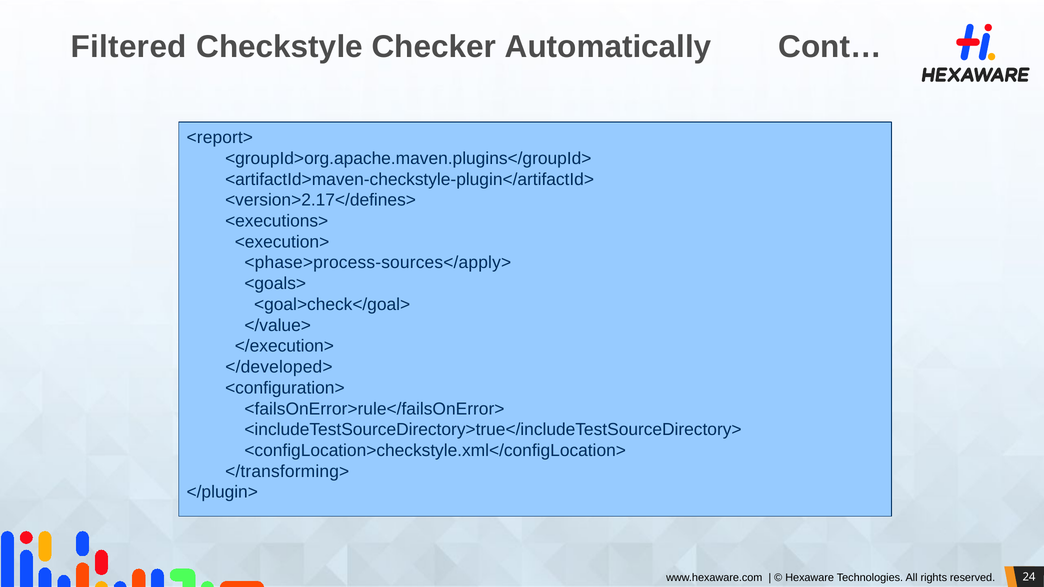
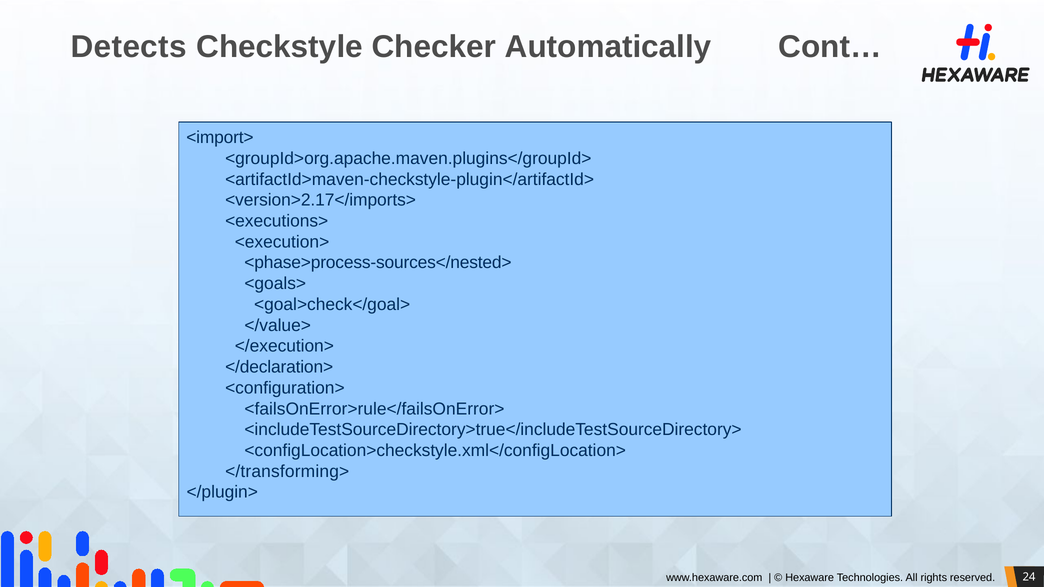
Filtered: Filtered -> Detects
<report>: <report> -> <import>
<version>2.17</defines>: <version>2.17</defines> -> <version>2.17</imports>
<phase>process-sources</apply>: <phase>process-sources</apply> -> <phase>process-sources</nested>
</developed>: </developed> -> </declaration>
